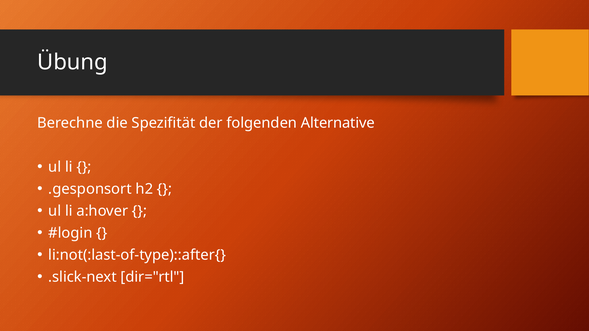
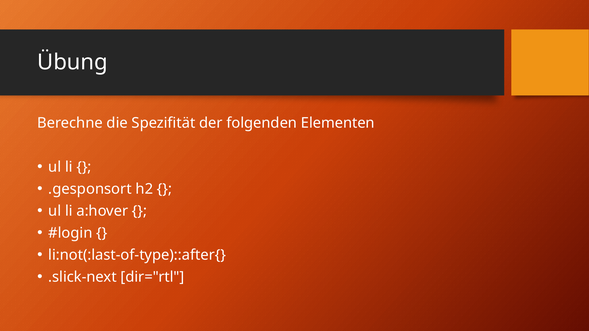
Alternative: Alternative -> Elementen
